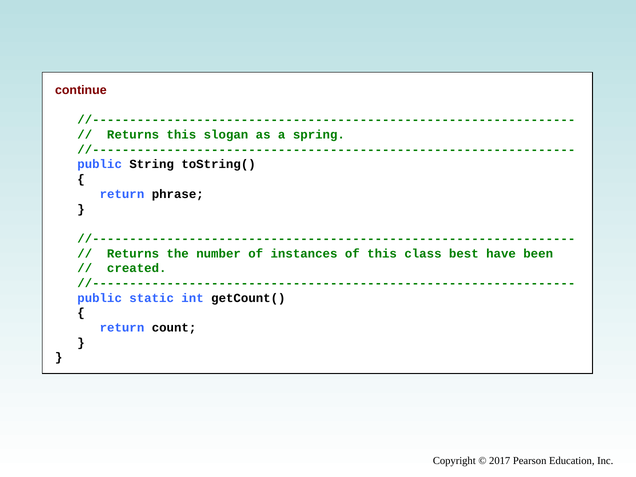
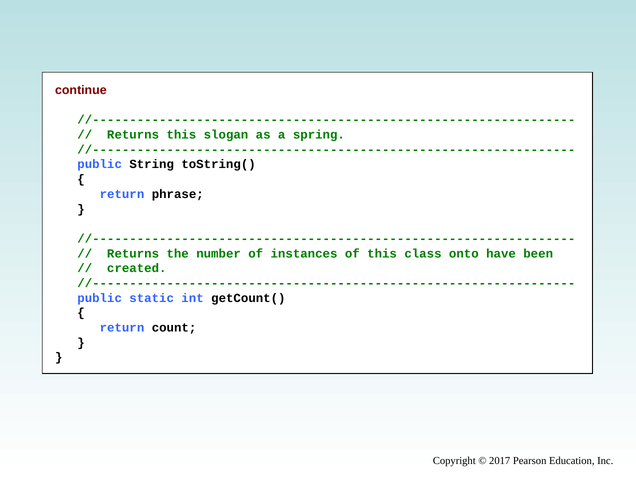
best: best -> onto
